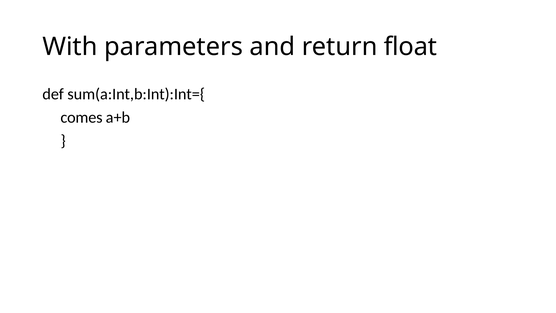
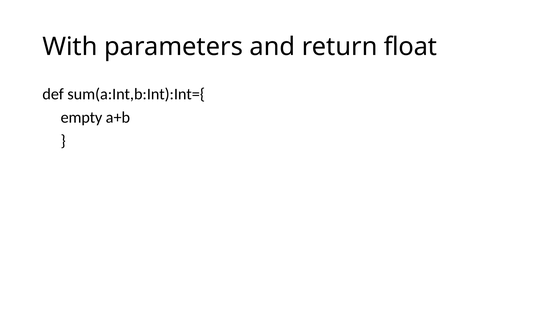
comes: comes -> empty
